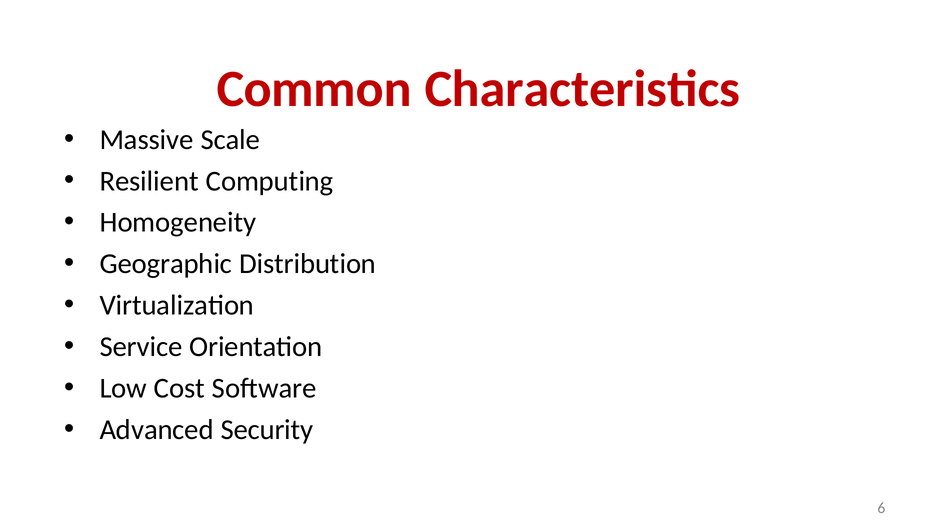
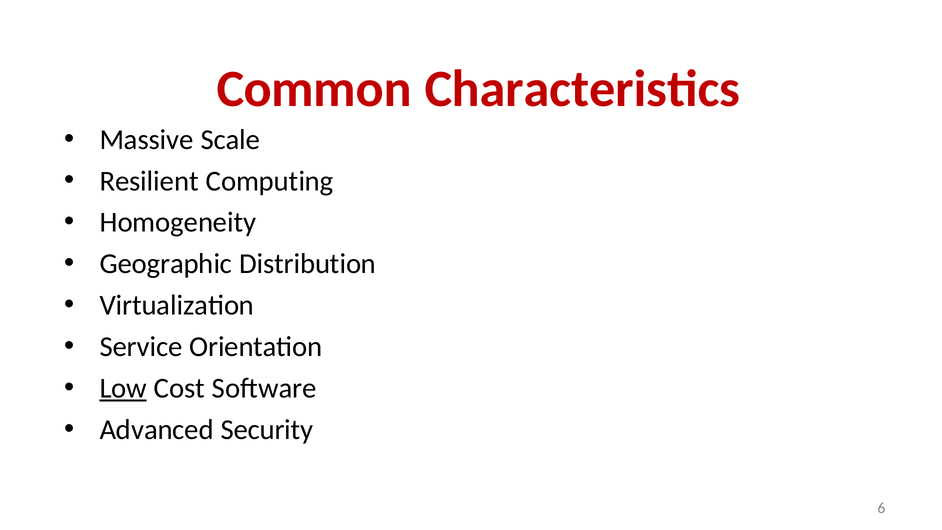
Low underline: none -> present
